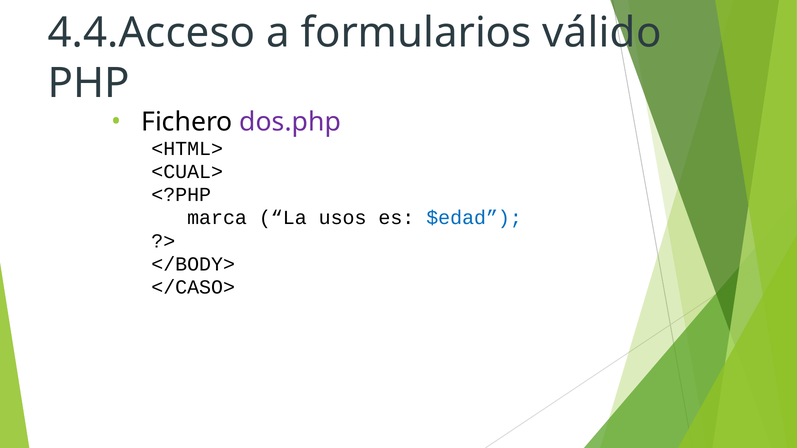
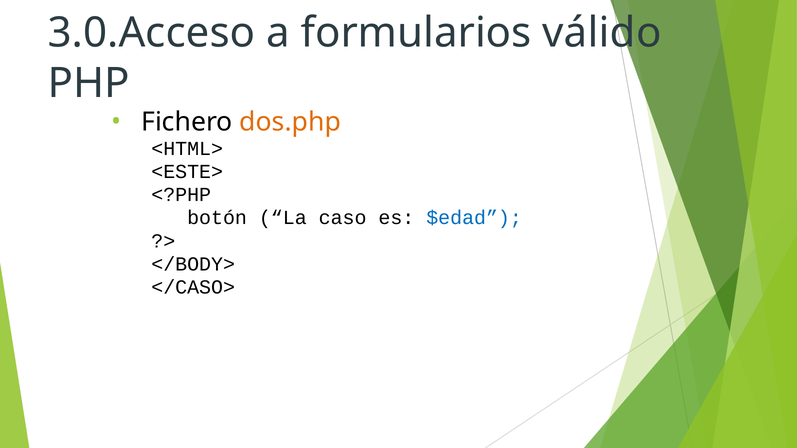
4.4.Acceso: 4.4.Acceso -> 3.0.Acceso
dos.php colour: purple -> orange
<CUAL>: <CUAL> -> <ESTE>
marca: marca -> botón
usos: usos -> caso
